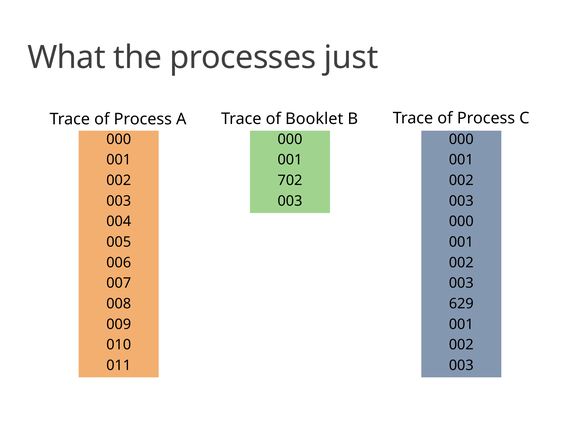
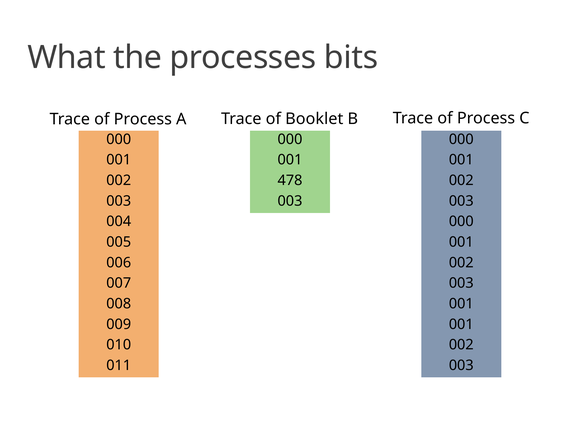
just: just -> bits
702: 702 -> 478
008 629: 629 -> 001
